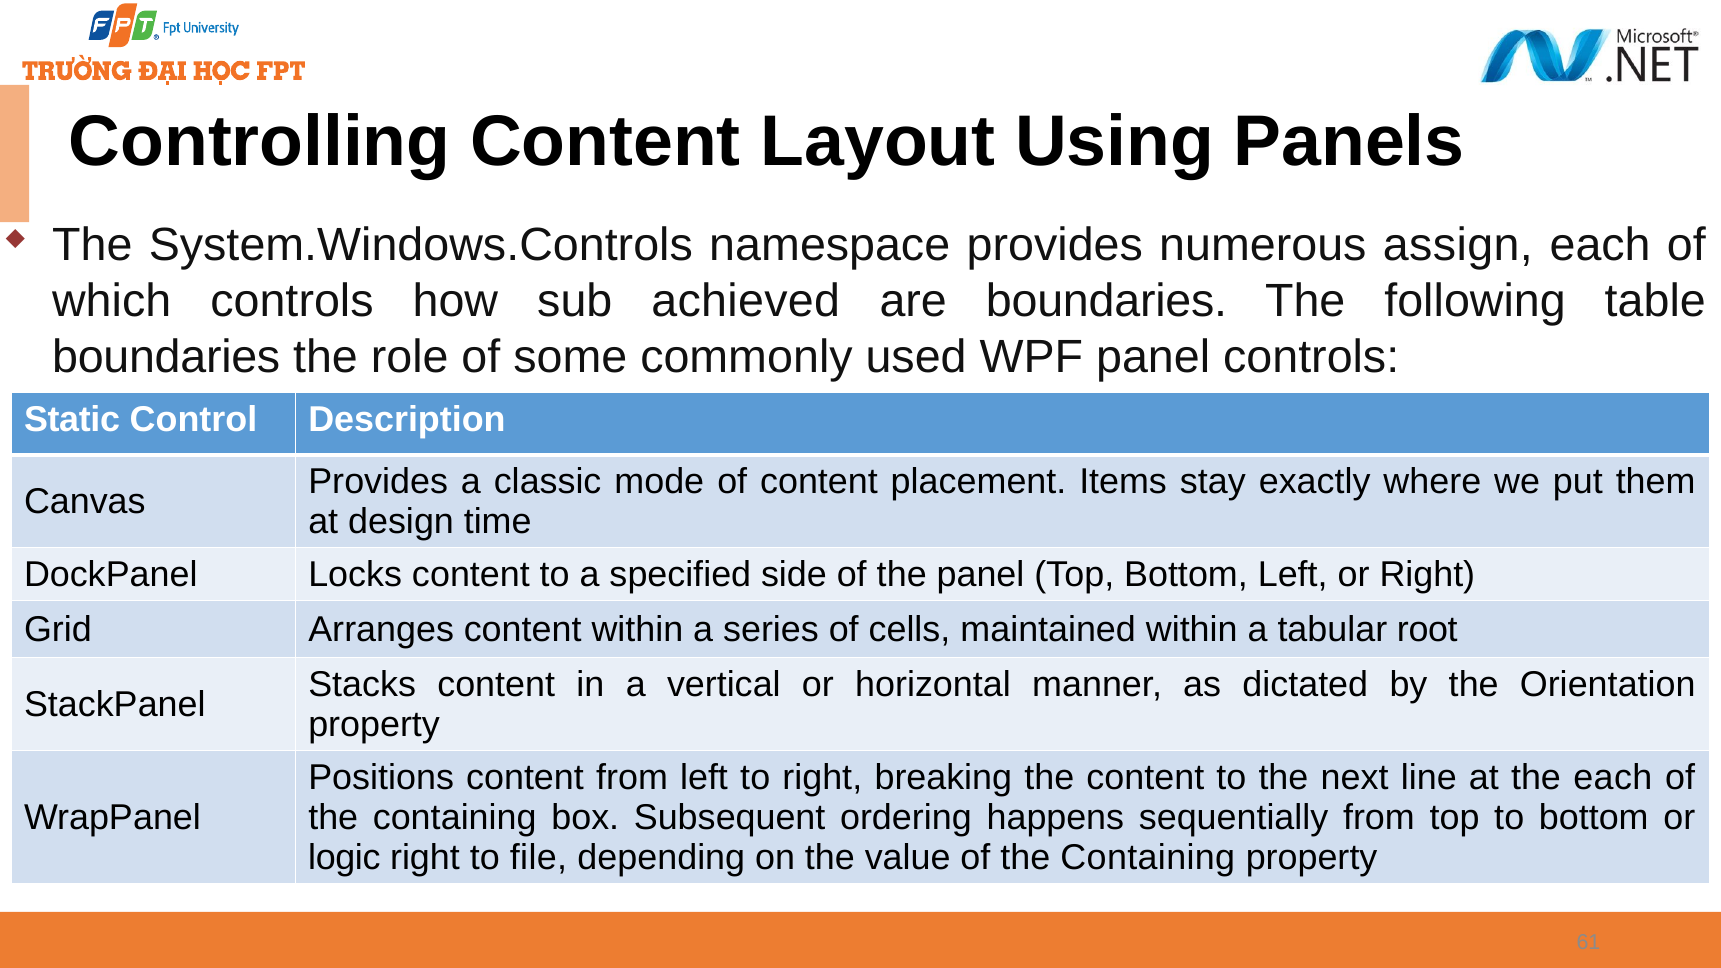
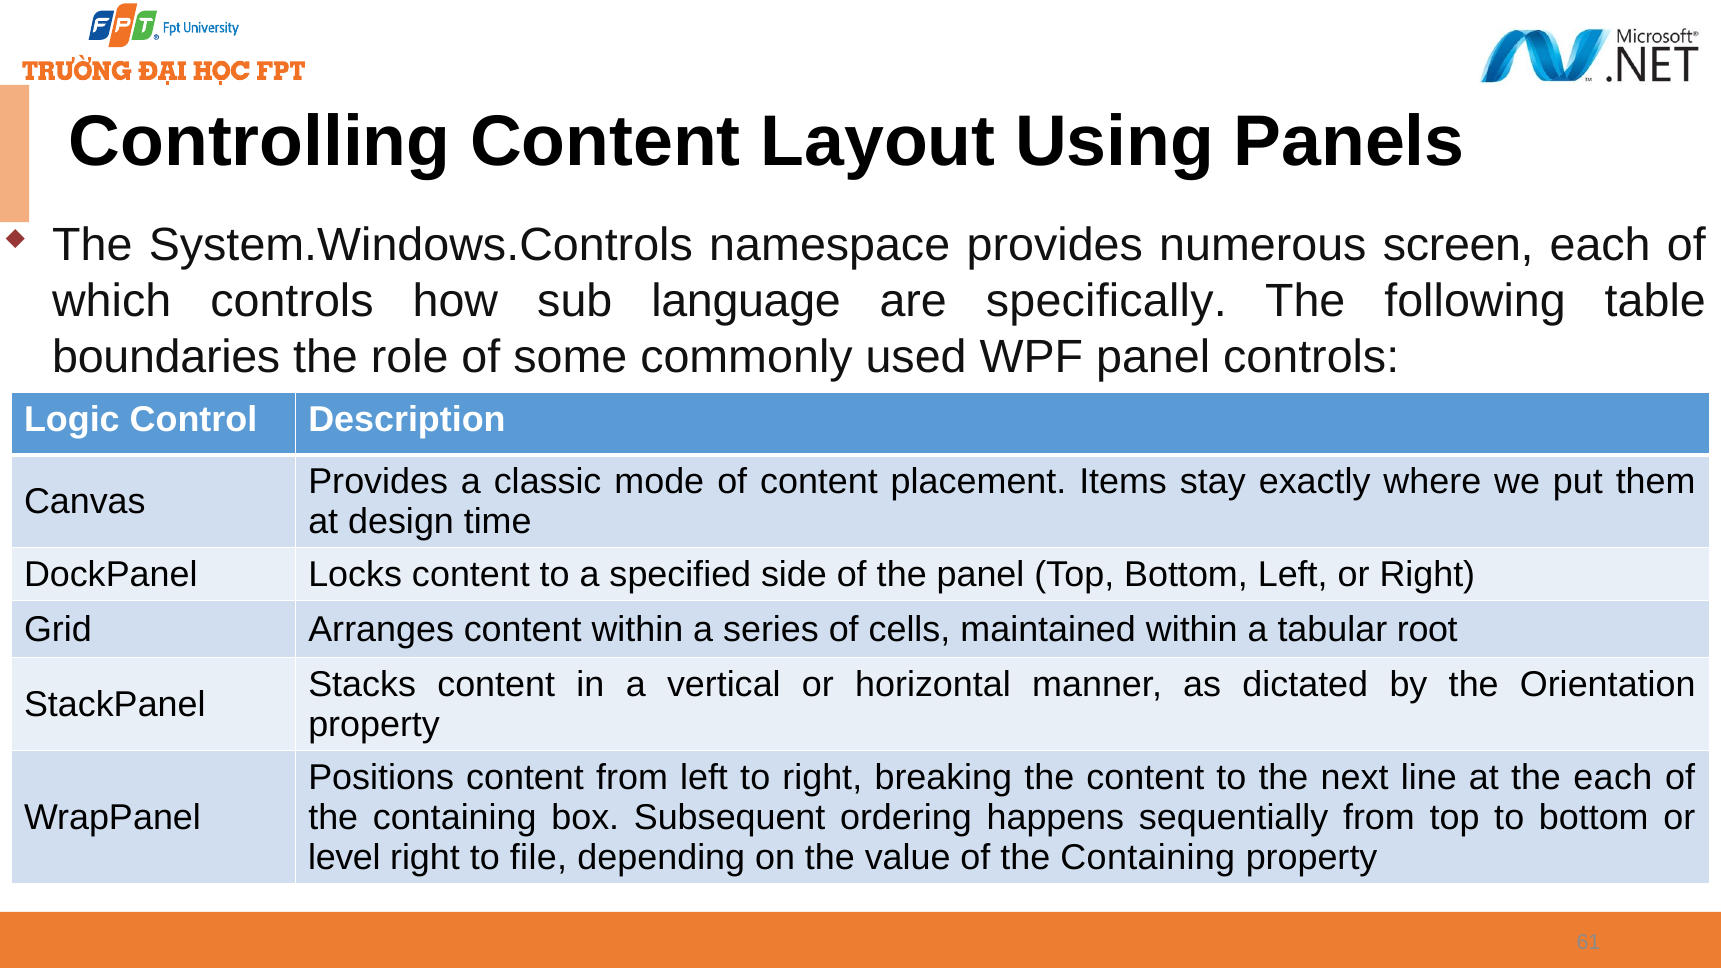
assign: assign -> screen
achieved: achieved -> language
are boundaries: boundaries -> specifically
Static: Static -> Logic
logic: logic -> level
